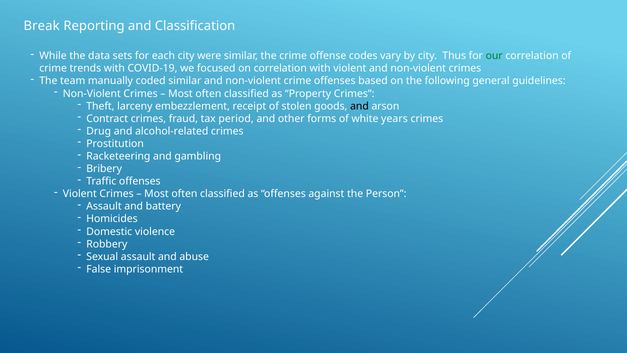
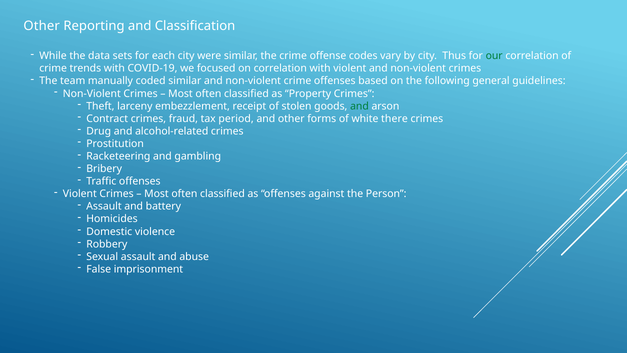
Break at (42, 26): Break -> Other
and at (359, 106) colour: black -> green
years: years -> there
